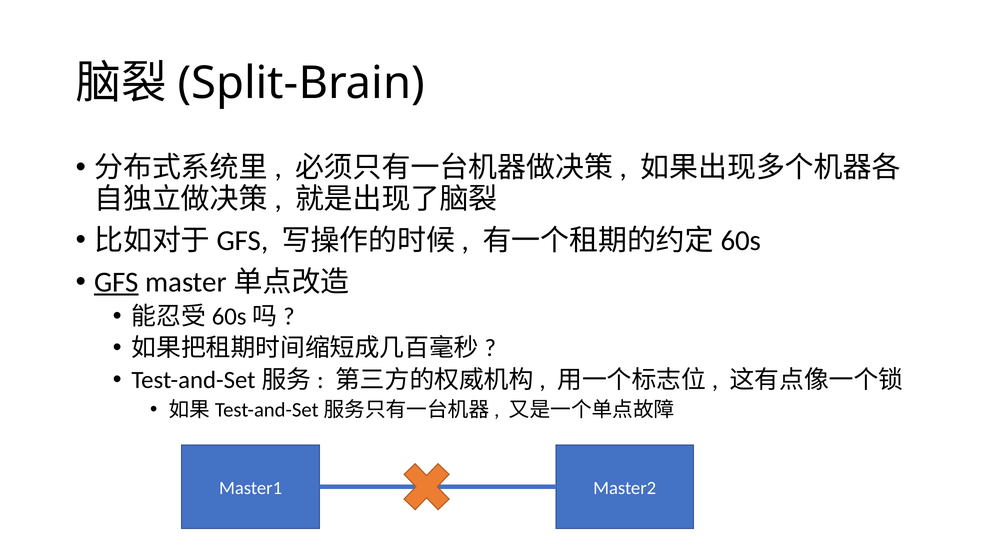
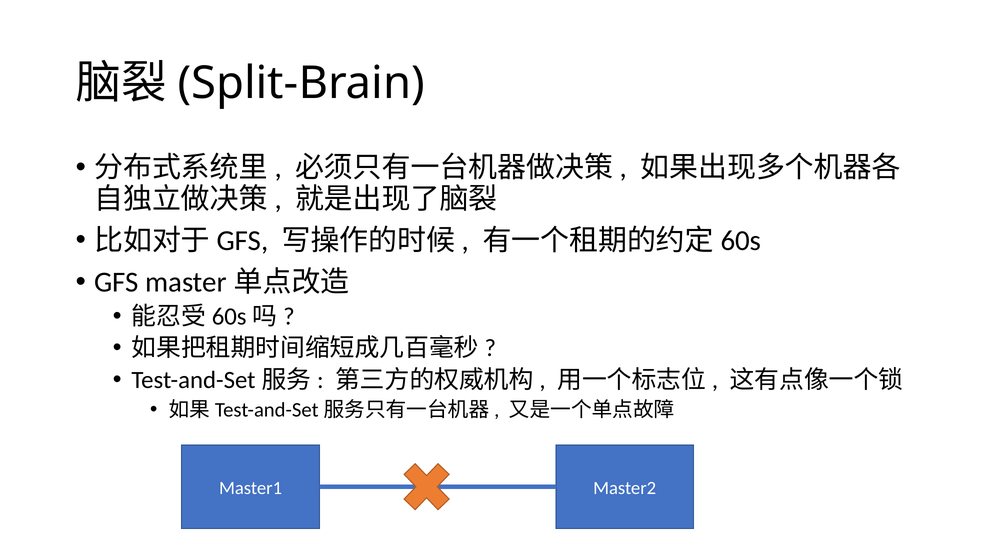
GFS underline: present -> none
